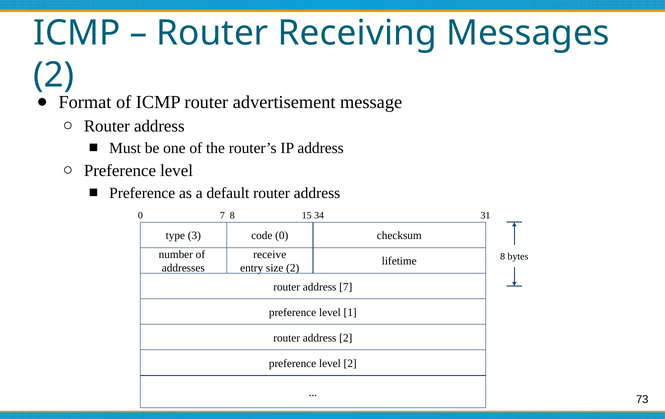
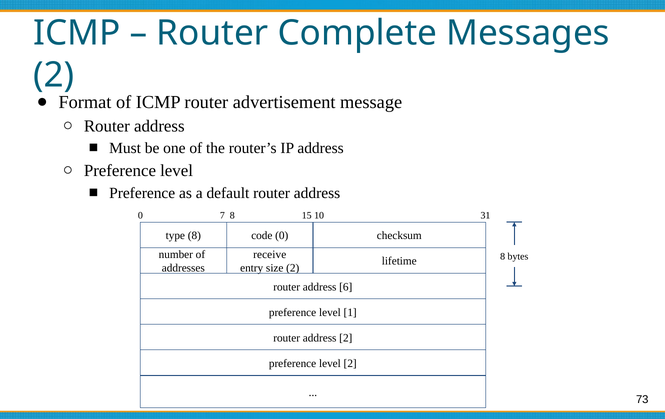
Receiving: Receiving -> Complete
34: 34 -> 10
type 3: 3 -> 8
address 7: 7 -> 6
